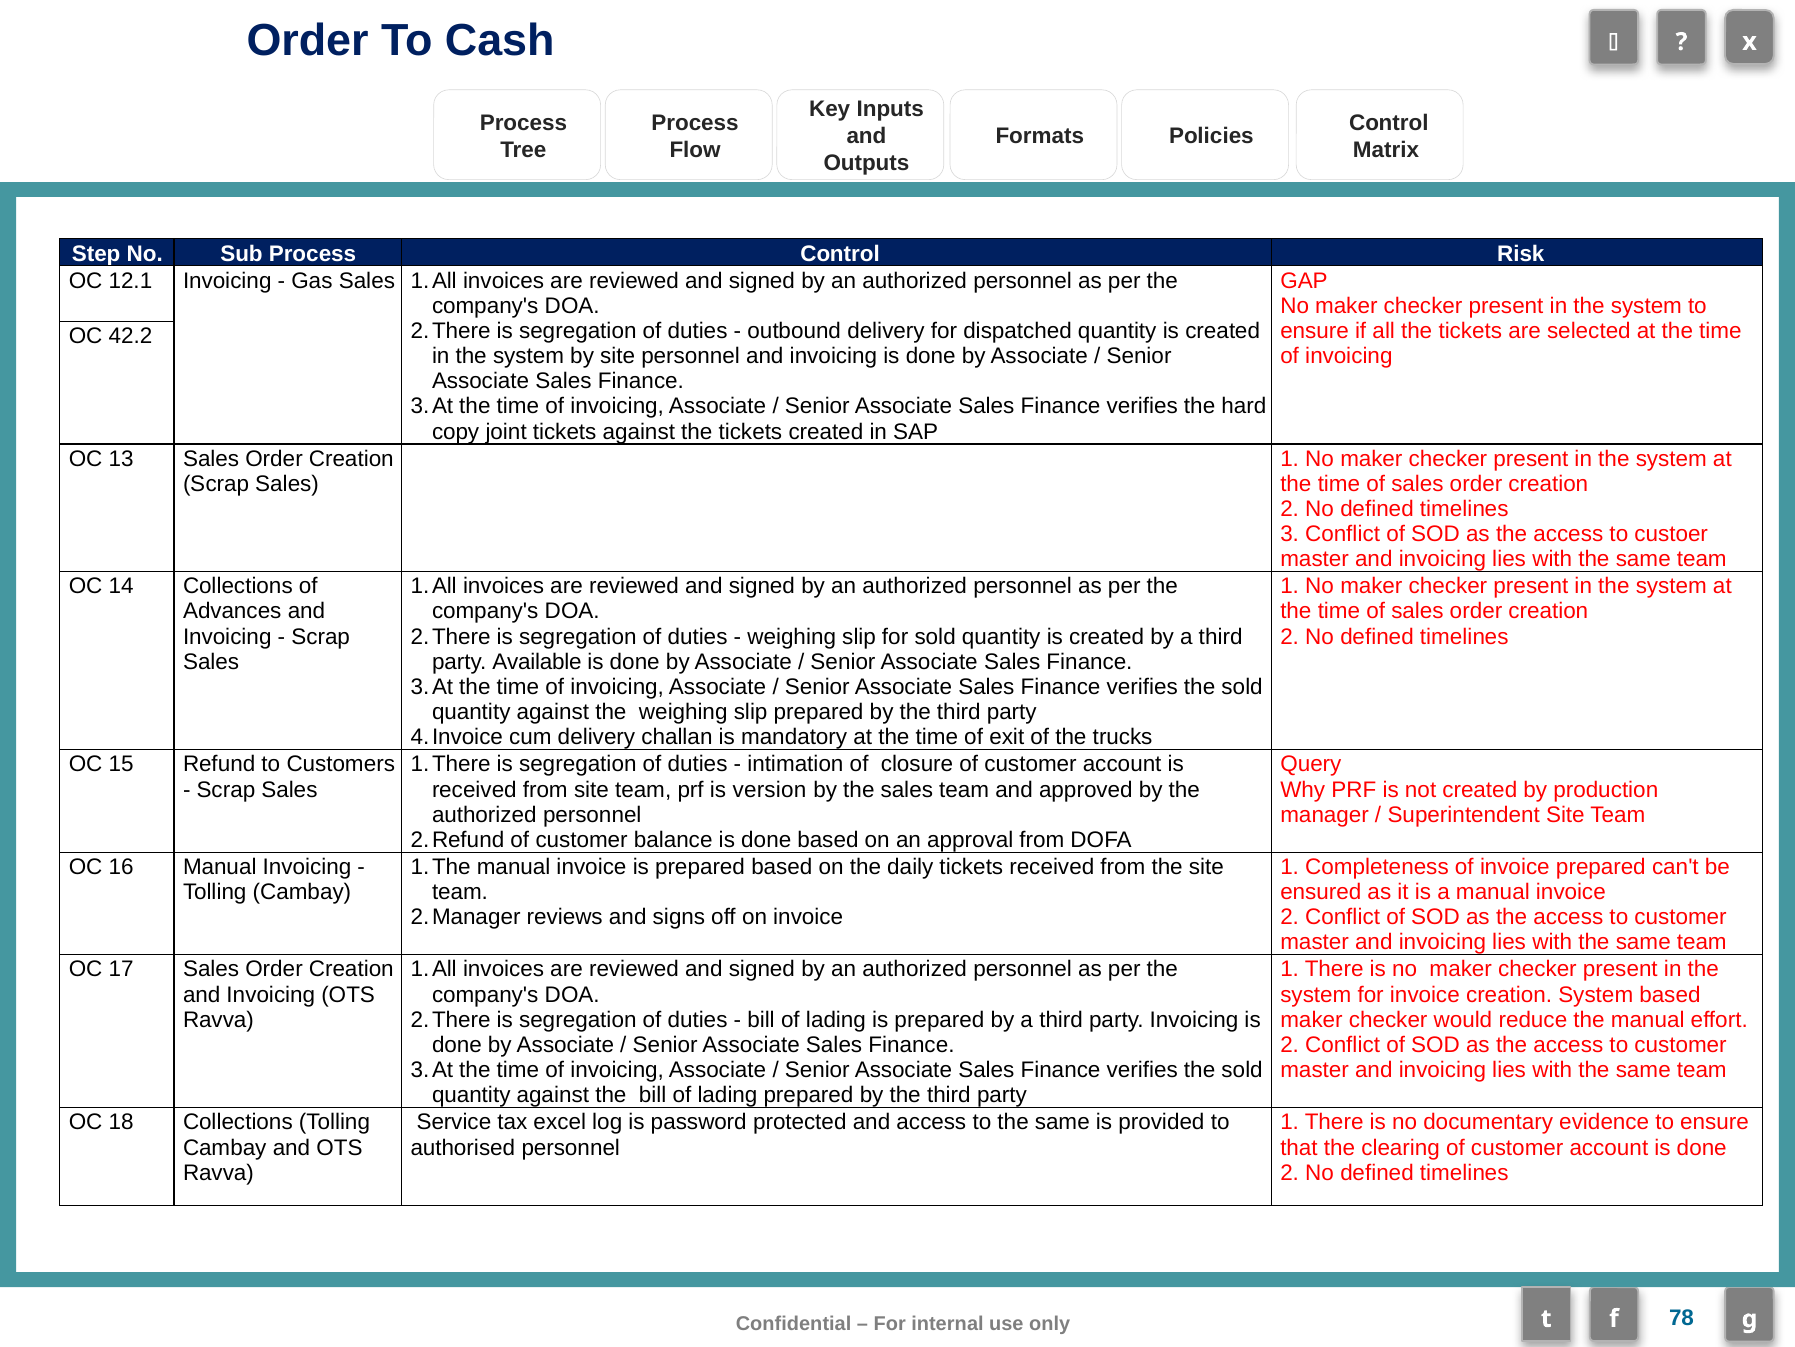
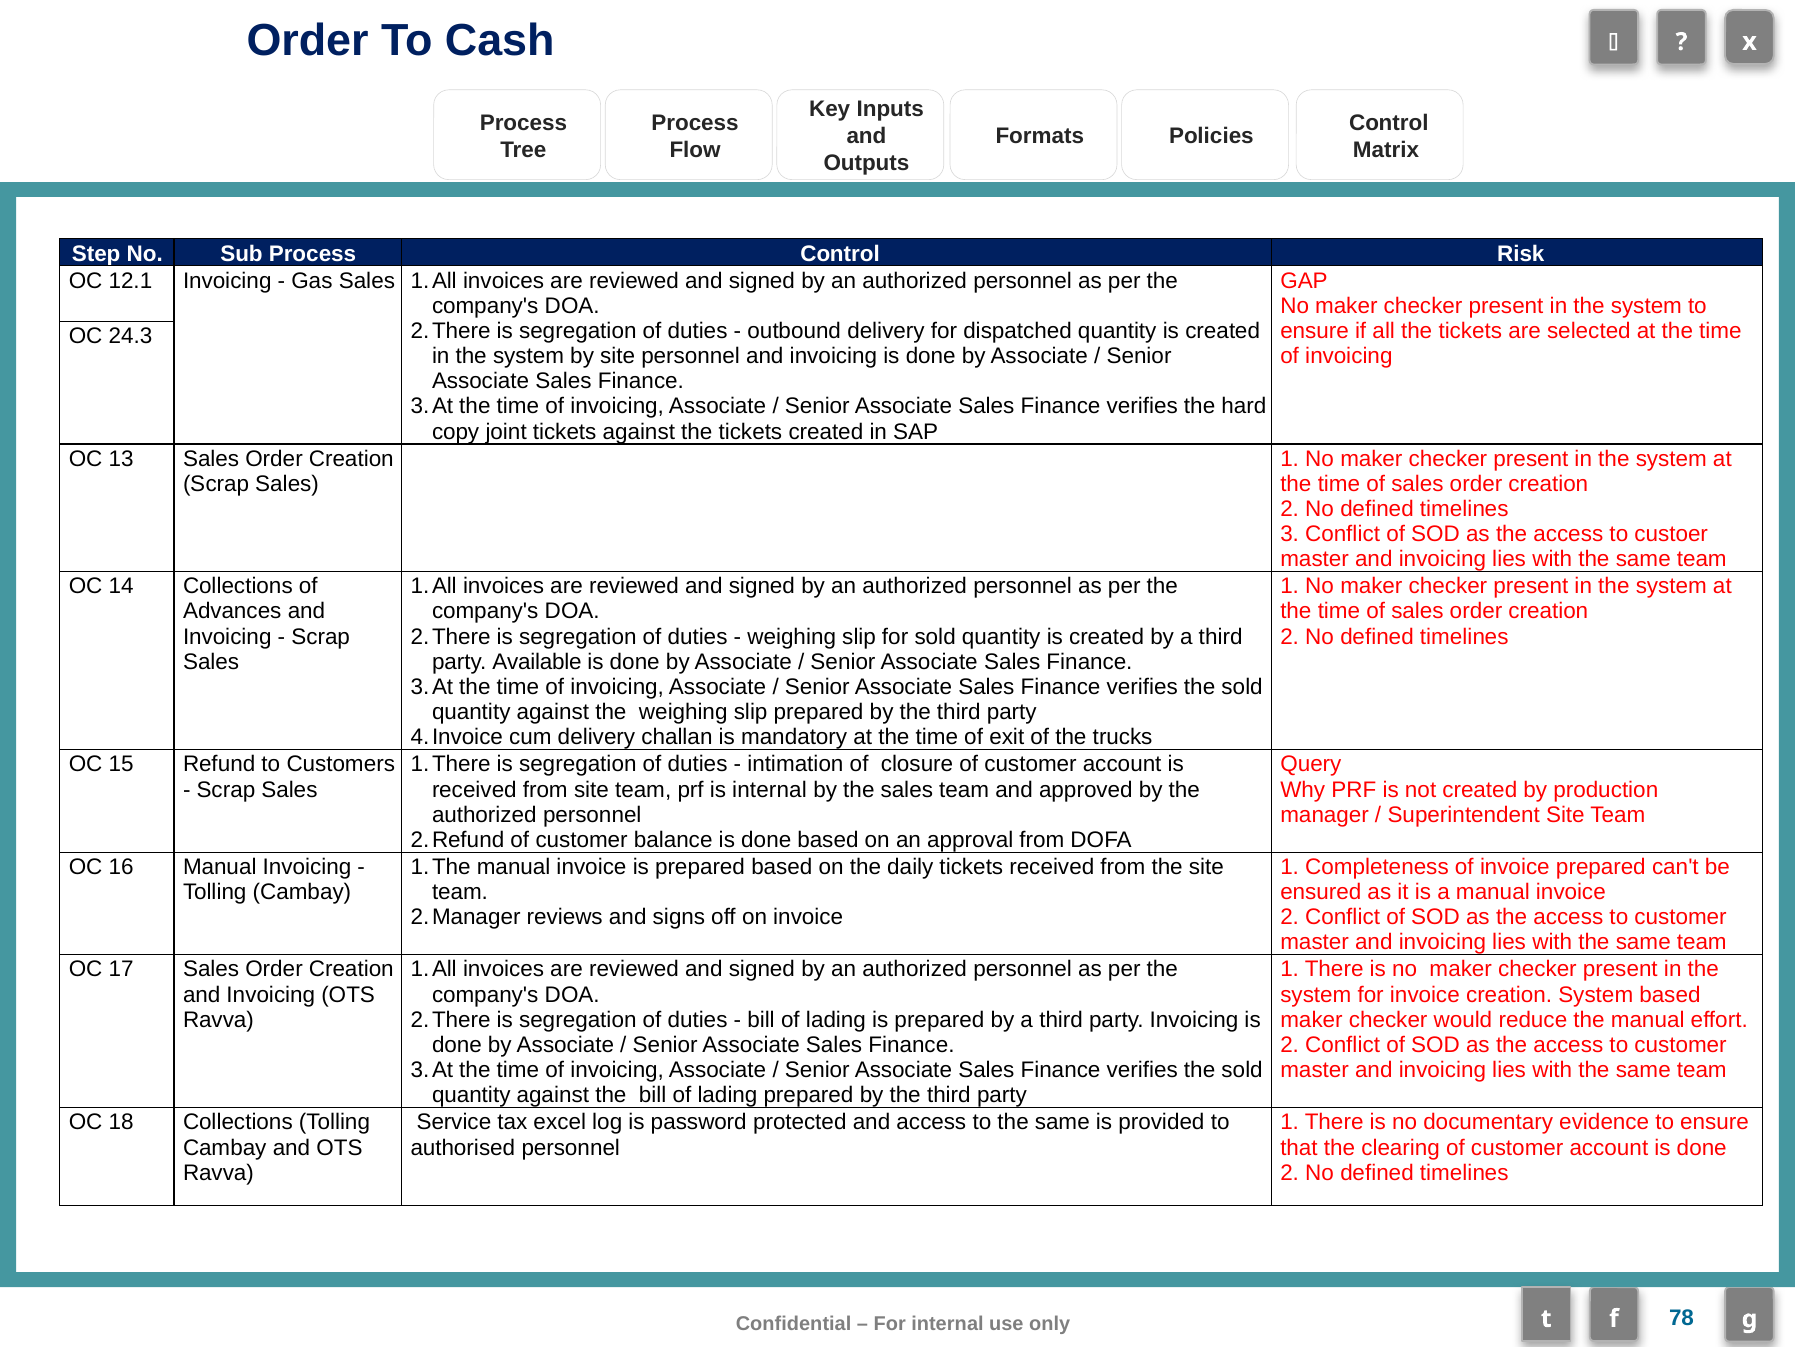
42.2: 42.2 -> 24.3
is version: version -> internal
